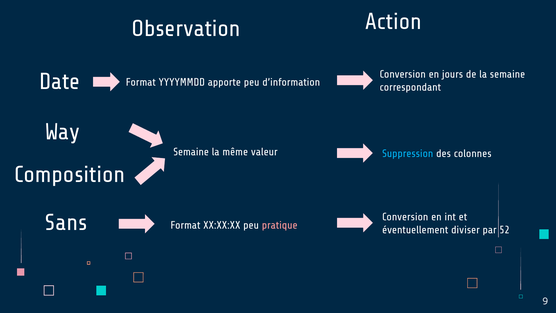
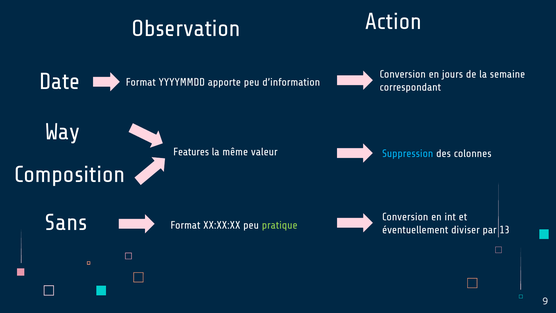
Semaine at (191, 152): Semaine -> Features
pratique colour: pink -> light green
52: 52 -> 13
